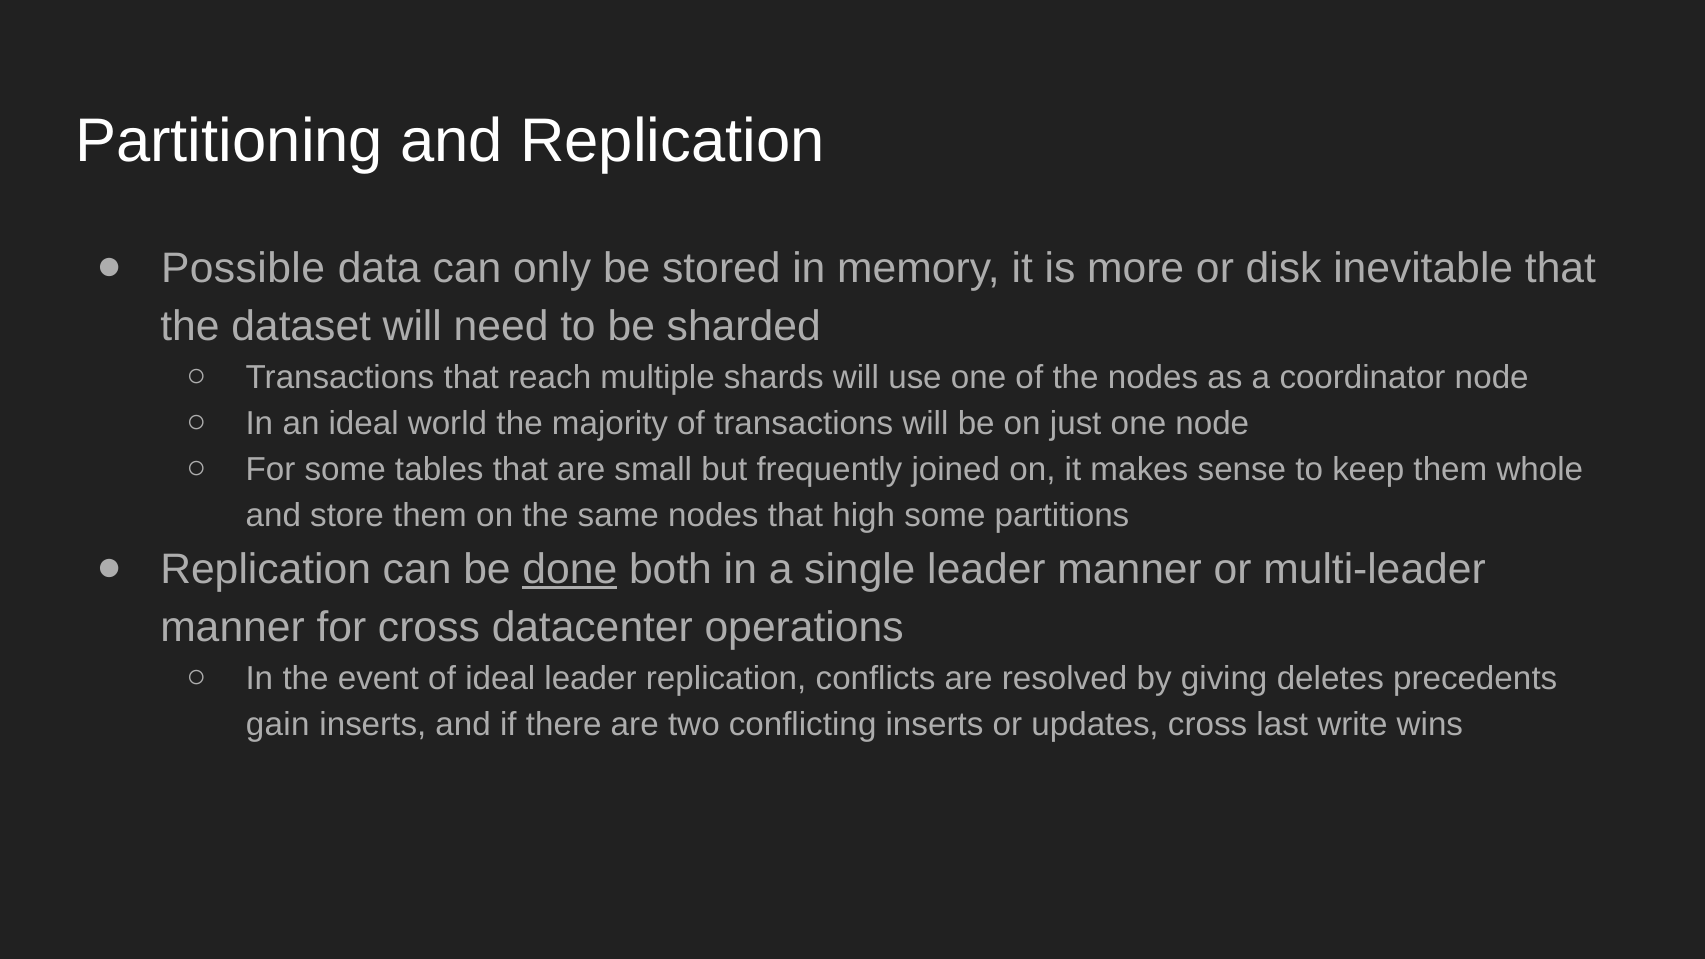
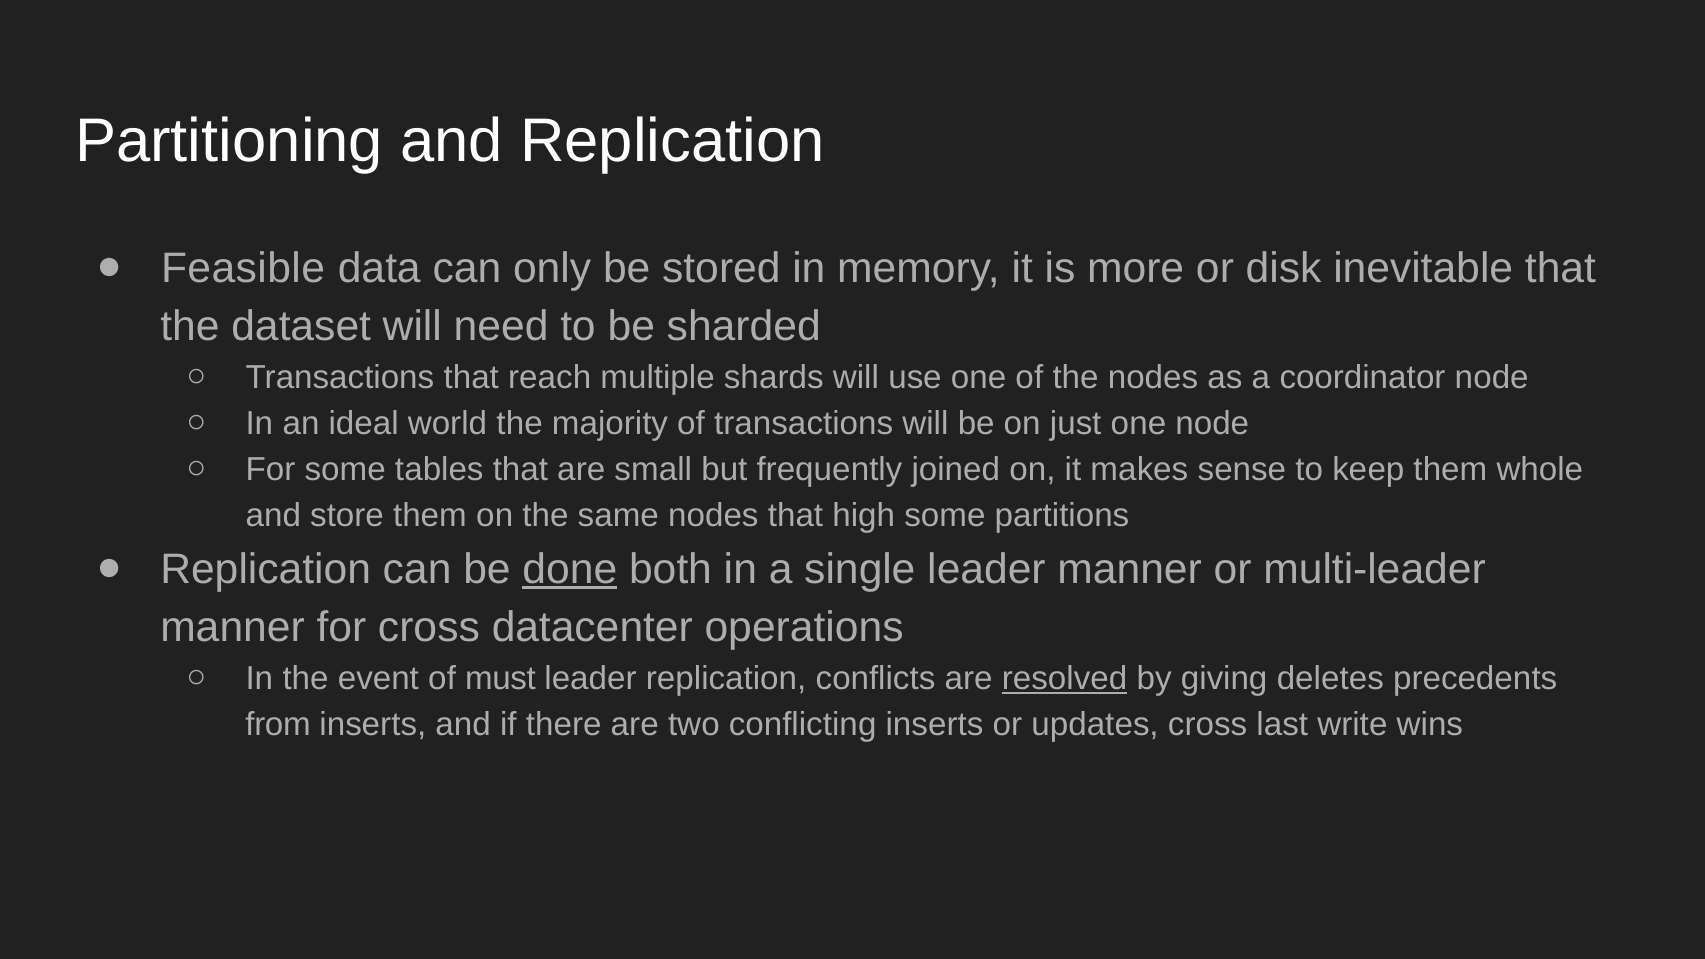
Possible: Possible -> Feasible
of ideal: ideal -> must
resolved underline: none -> present
gain: gain -> from
